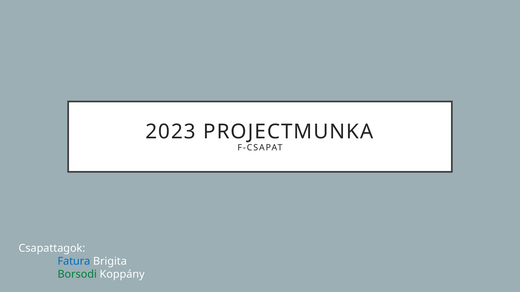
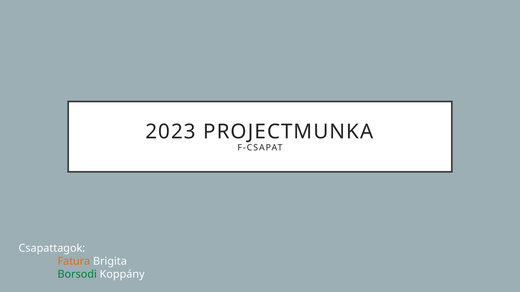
Fatura colour: blue -> orange
